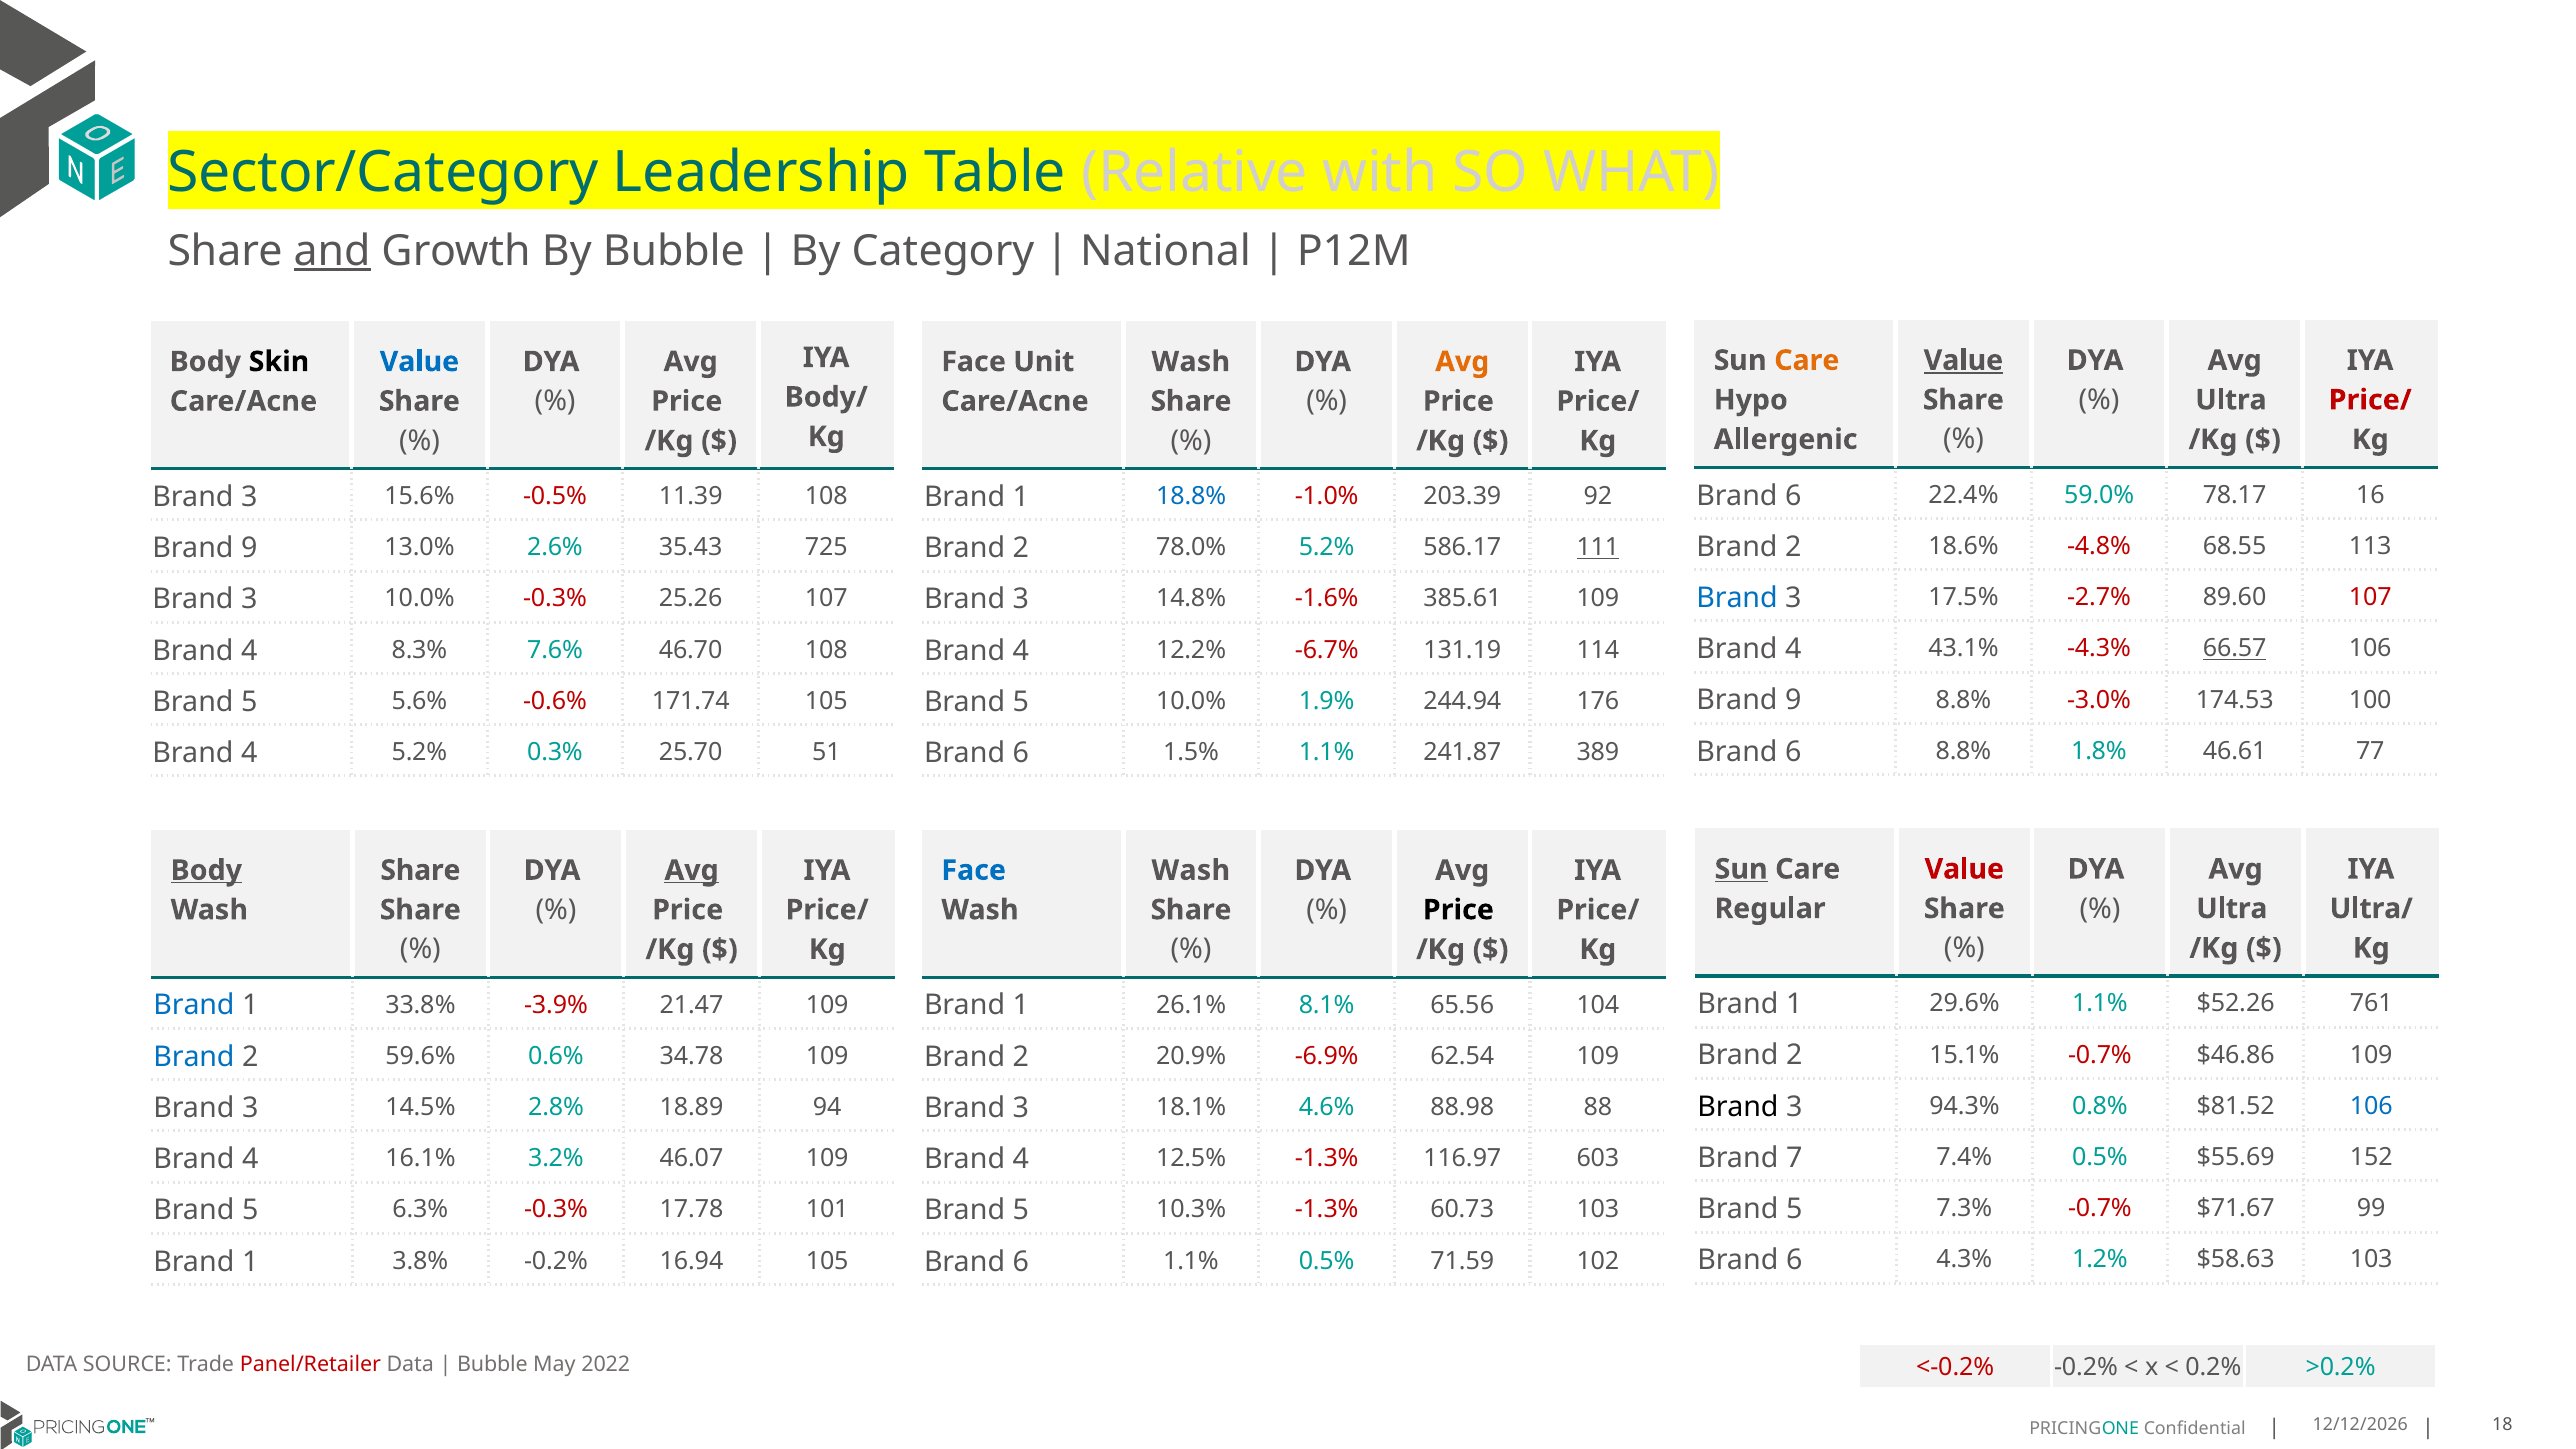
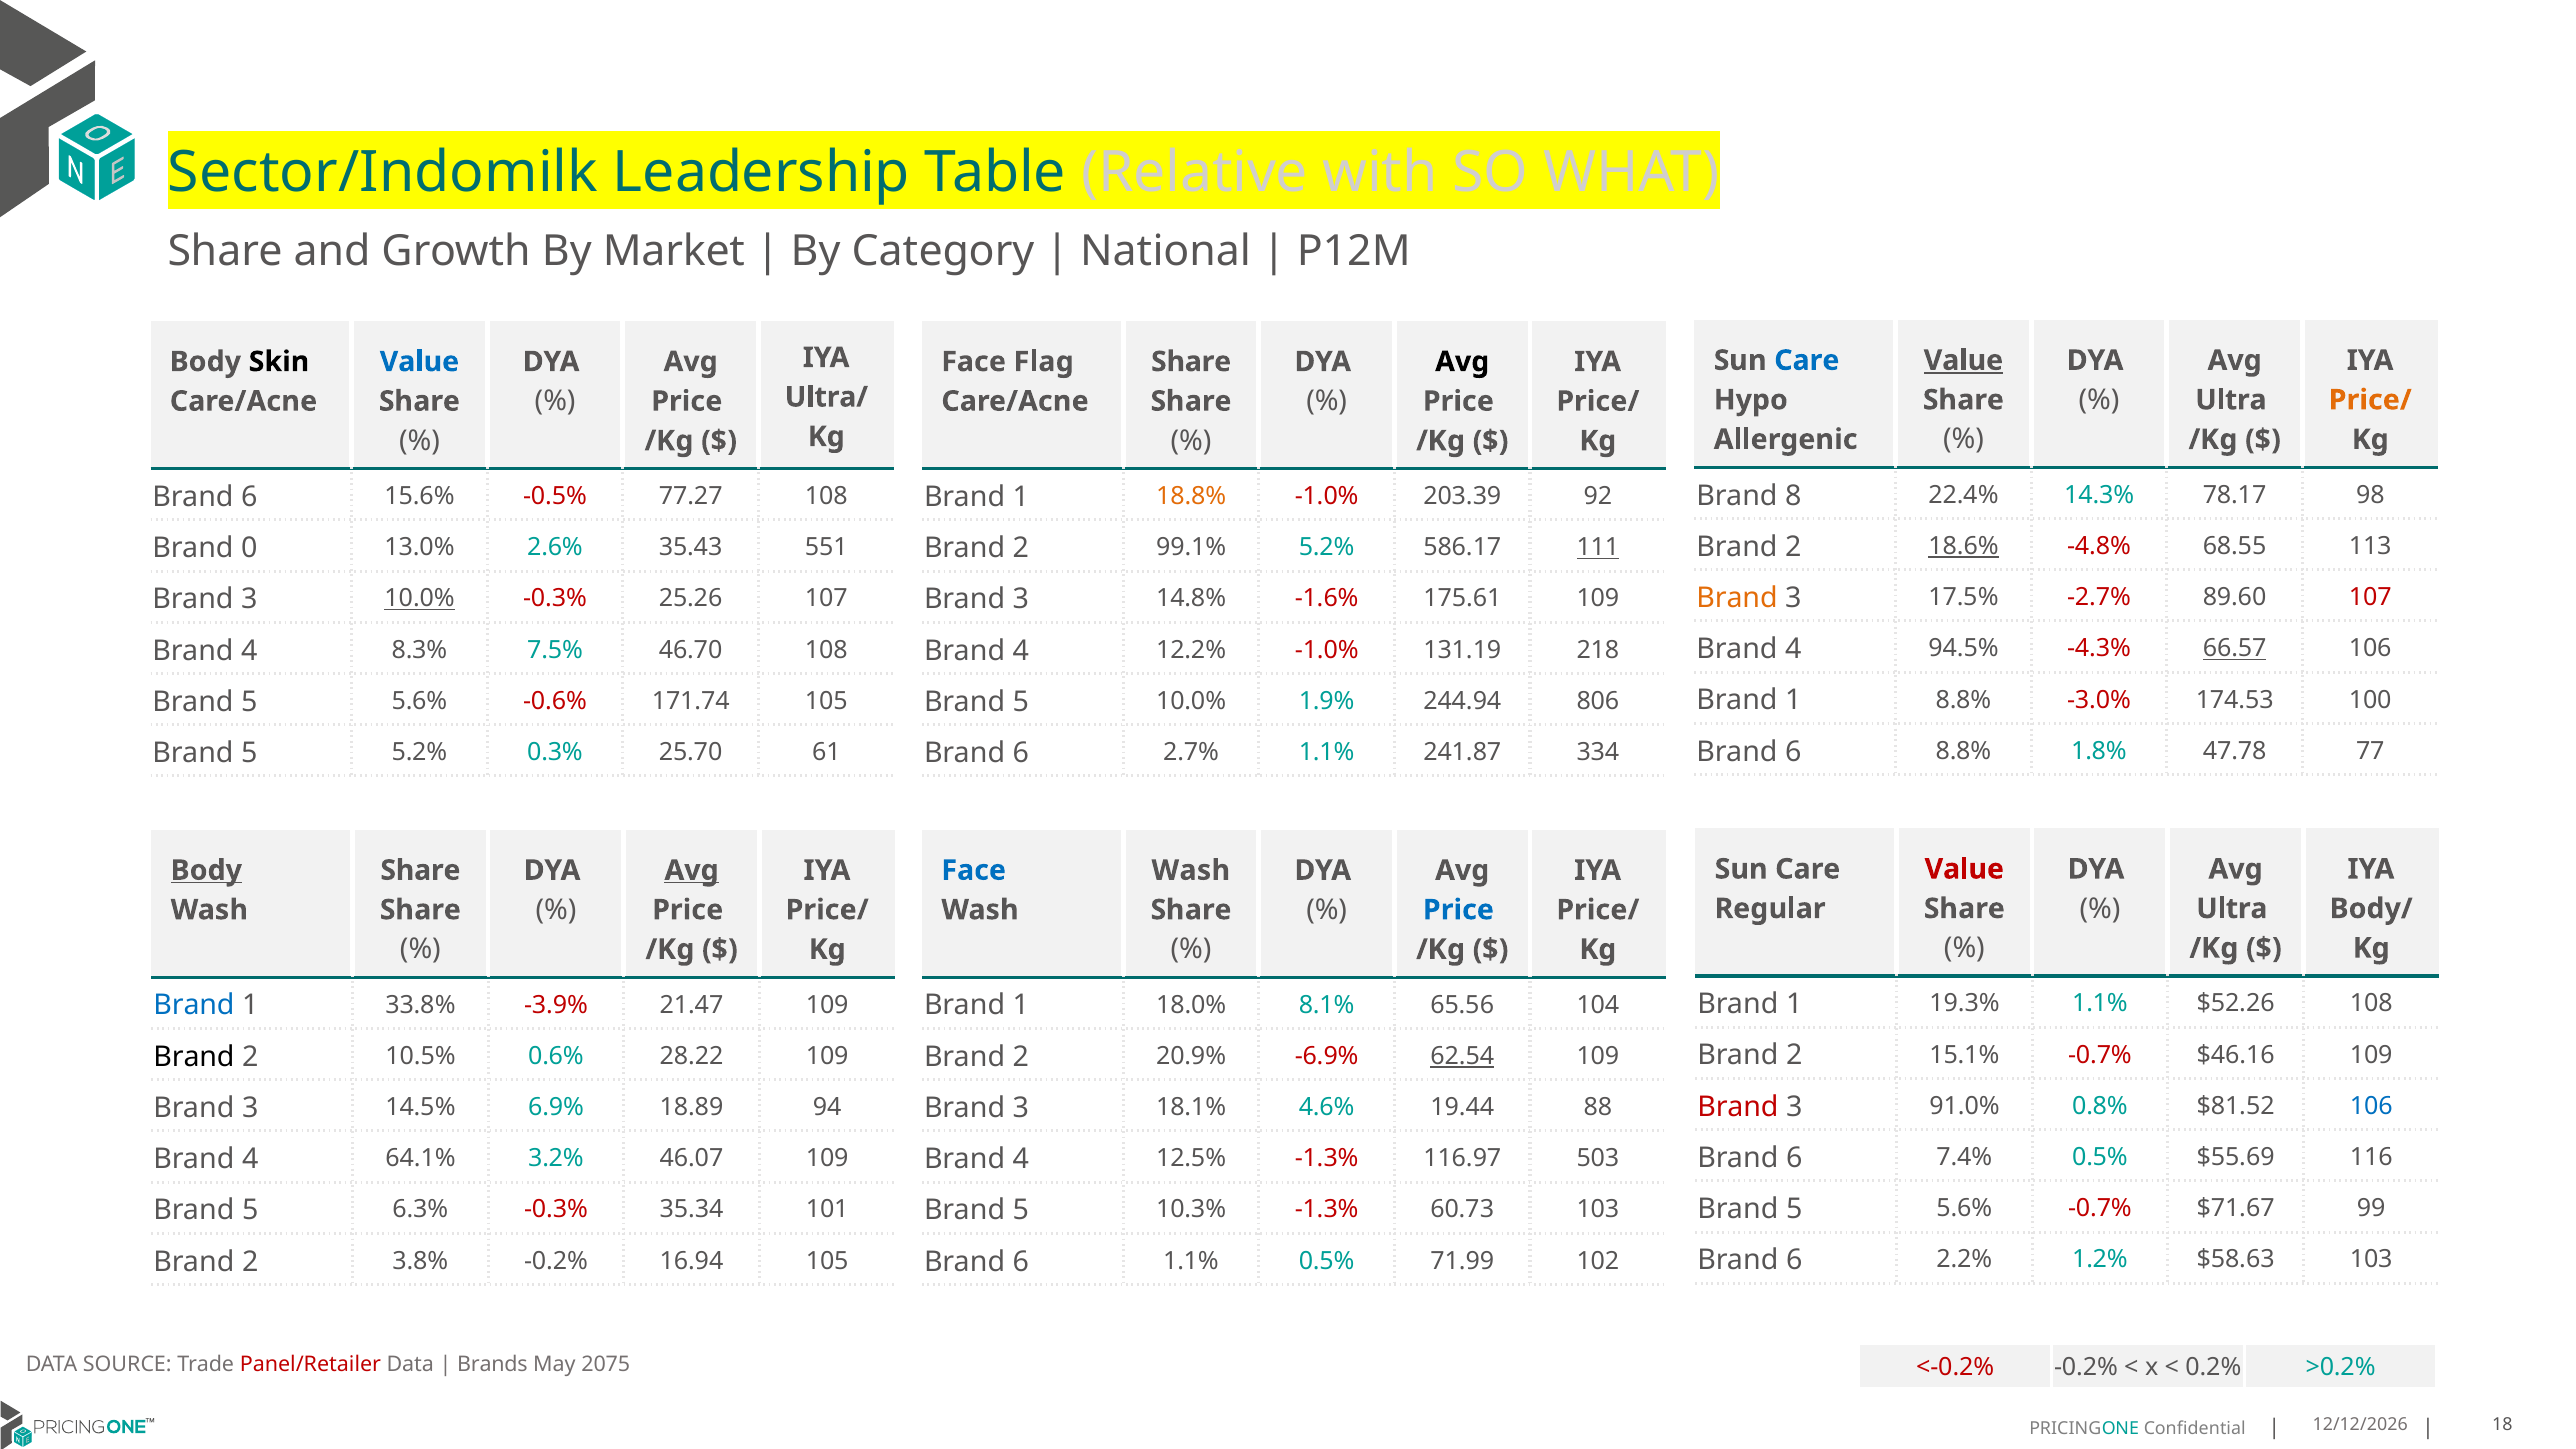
Sector/Category: Sector/Category -> Sector/Indomilk
and underline: present -> none
By Bubble: Bubble -> Market
Care at (1807, 360) colour: orange -> blue
Unit: Unit -> Flag
Wash at (1191, 362): Wash -> Share
Avg at (1462, 362) colour: orange -> black
Body/: Body/ -> Ultra/
Price/ at (2370, 400) colour: red -> orange
6 at (1793, 496): 6 -> 8
59.0%: 59.0% -> 14.3%
16: 16 -> 98
3 at (249, 497): 3 -> 6
11.39: 11.39 -> 77.27
18.8% colour: blue -> orange
18.6% underline: none -> present
9 at (249, 548): 9 -> 0
725: 725 -> 551
78.0%: 78.0% -> 99.1%
Brand at (1737, 598) colour: blue -> orange
10.0% at (420, 599) underline: none -> present
385.61: 385.61 -> 175.61
43.1%: 43.1% -> 94.5%
7.6%: 7.6% -> 7.5%
12.2% -6.7%: -6.7% -> -1.0%
114: 114 -> 218
9 at (1793, 700): 9 -> 1
176: 176 -> 806
46.61: 46.61 -> 47.78
4 at (249, 753): 4 -> 5
51: 51 -> 61
1.5%: 1.5% -> 2.7%
389: 389 -> 334
Sun at (1741, 869) underline: present -> none
Ultra/: Ultra/ -> Body/
Price at (1458, 910) colour: black -> blue
29.6%: 29.6% -> 19.3%
$52.26 761: 761 -> 108
26.1%: 26.1% -> 18.0%
$46.86: $46.86 -> $46.16
Brand at (194, 1057) colour: blue -> black
59.6%: 59.6% -> 10.5%
34.78: 34.78 -> 28.22
62.54 underline: none -> present
Brand at (1738, 1107) colour: black -> red
94.3%: 94.3% -> 91.0%
2.8%: 2.8% -> 6.9%
88.98: 88.98 -> 19.44
7 at (1794, 1158): 7 -> 6
152: 152 -> 116
16.1%: 16.1% -> 64.1%
603: 603 -> 503
7.3% at (1964, 1209): 7.3% -> 5.6%
17.78: 17.78 -> 35.34
4.3%: 4.3% -> 2.2%
1 at (250, 1262): 1 -> 2
71.59: 71.59 -> 71.99
Bubble at (492, 1365): Bubble -> Brands
2022: 2022 -> 2075
